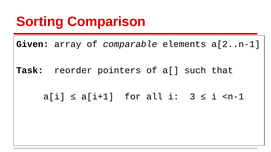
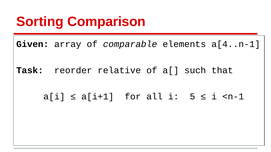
a[2..n-1: a[2..n-1 -> a[4..n-1
pointers: pointers -> relative
3: 3 -> 5
